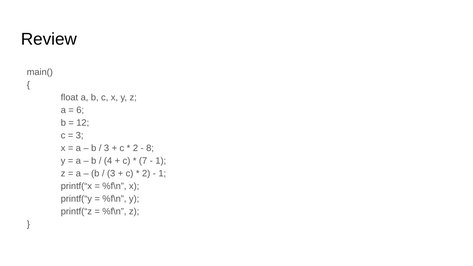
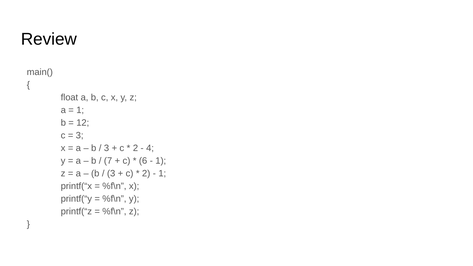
6 at (80, 110): 6 -> 1
8: 8 -> 4
4: 4 -> 7
7: 7 -> 6
